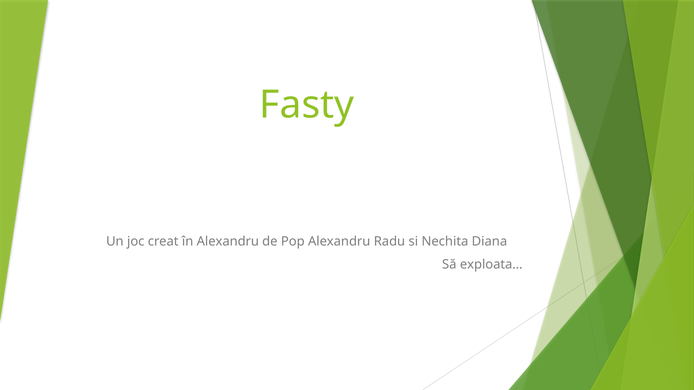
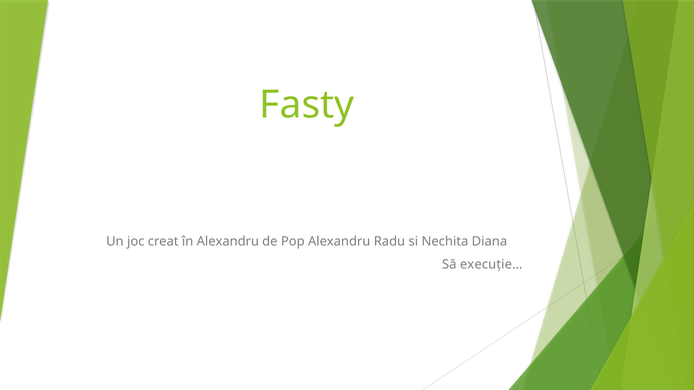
exploata…: exploata… -> execuție…
